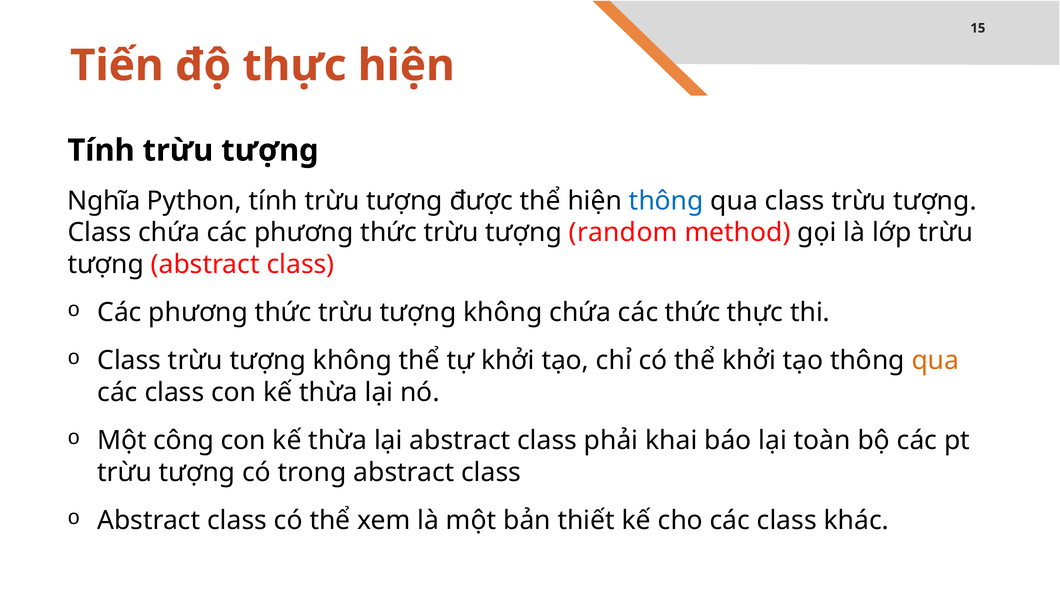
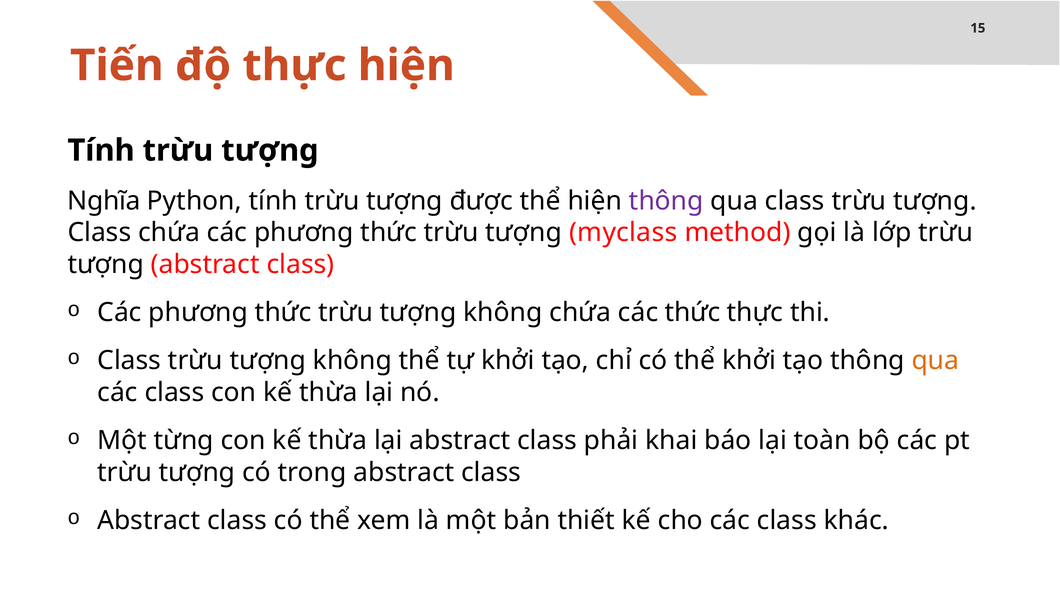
thông at (666, 201) colour: blue -> purple
random: random -> myclass
công: công -> từng
